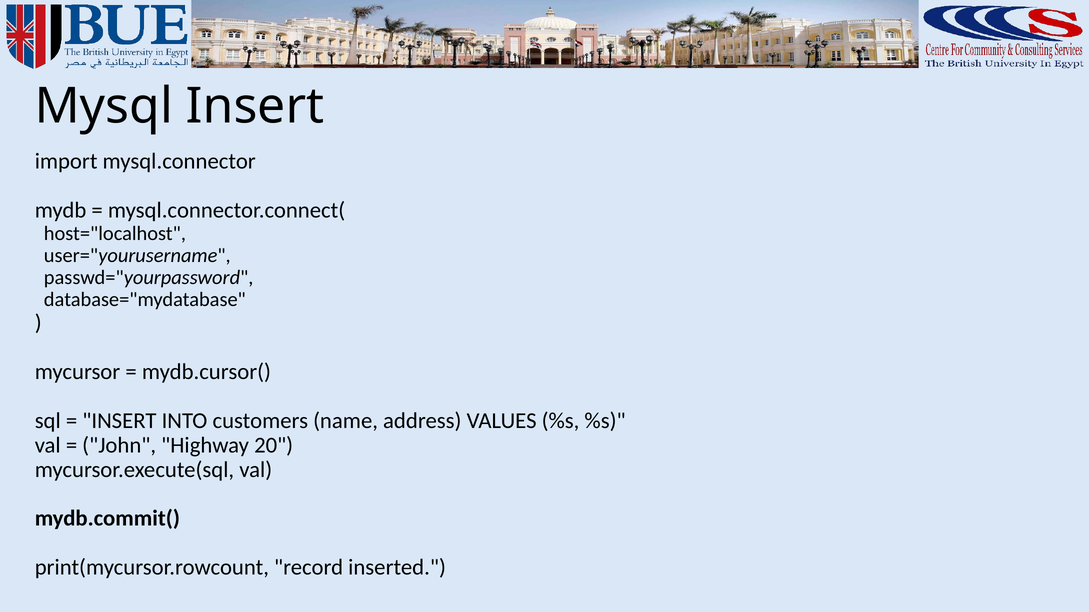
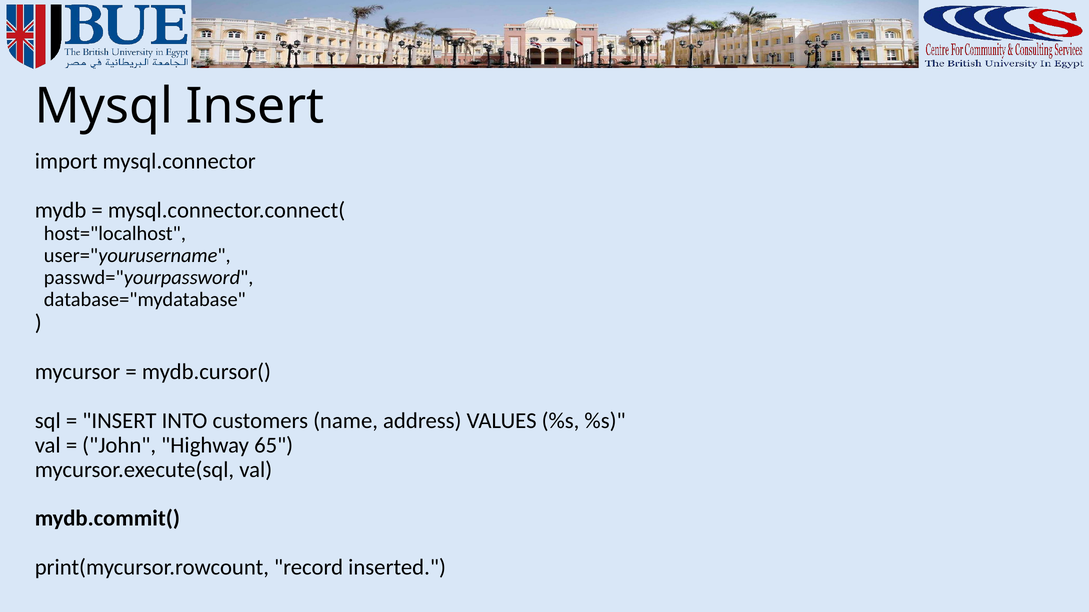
20: 20 -> 65
